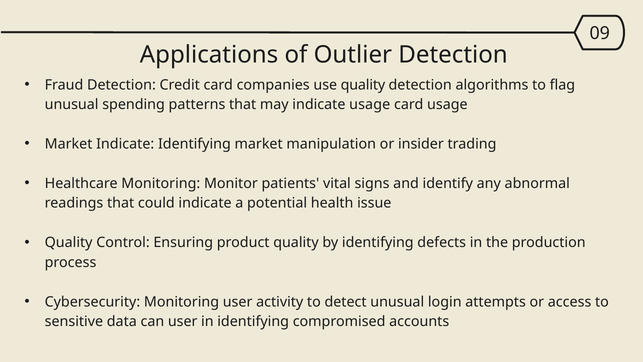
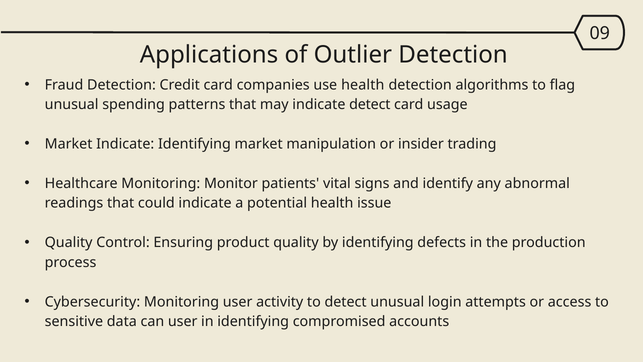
use quality: quality -> health
indicate usage: usage -> detect
